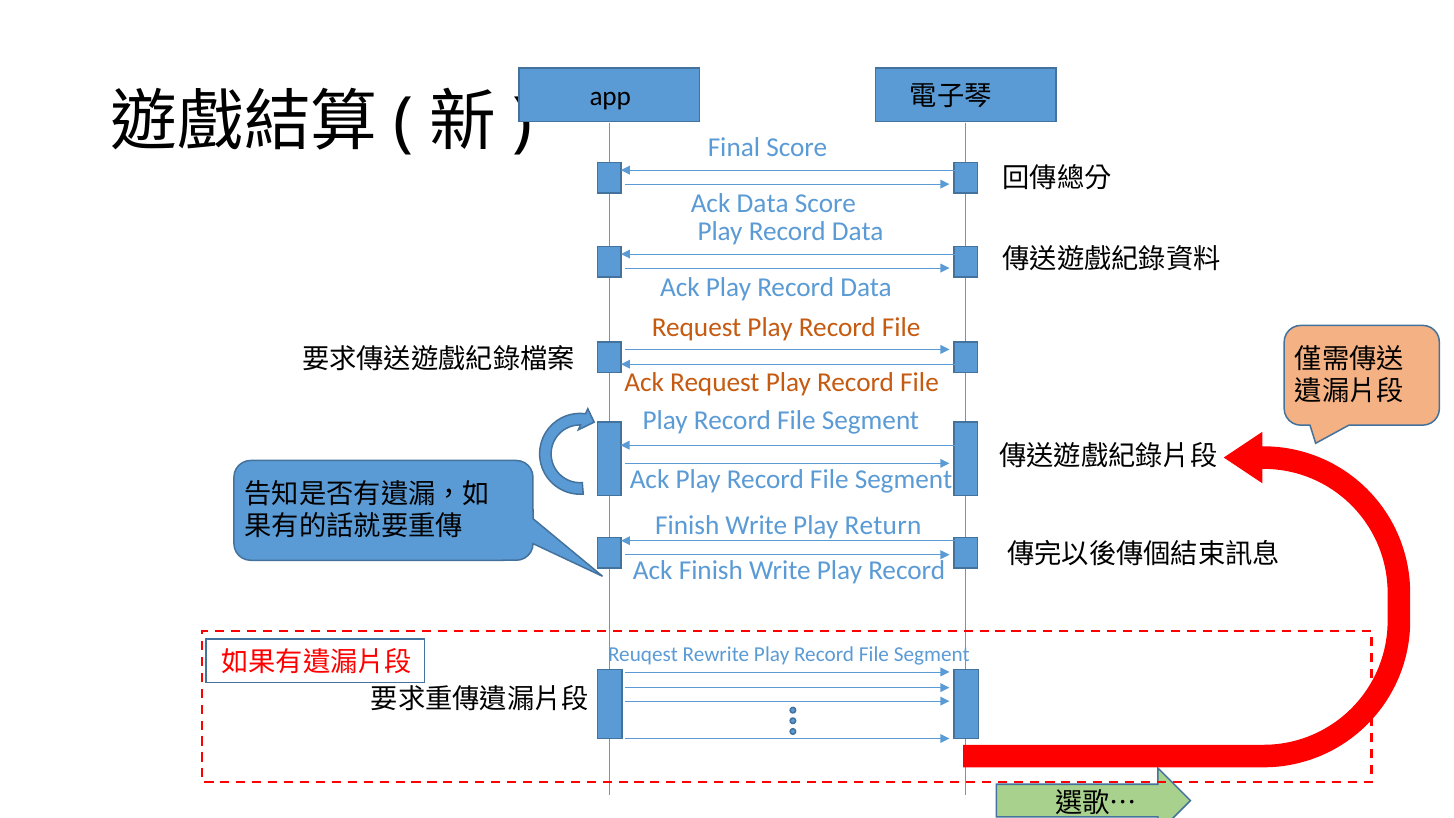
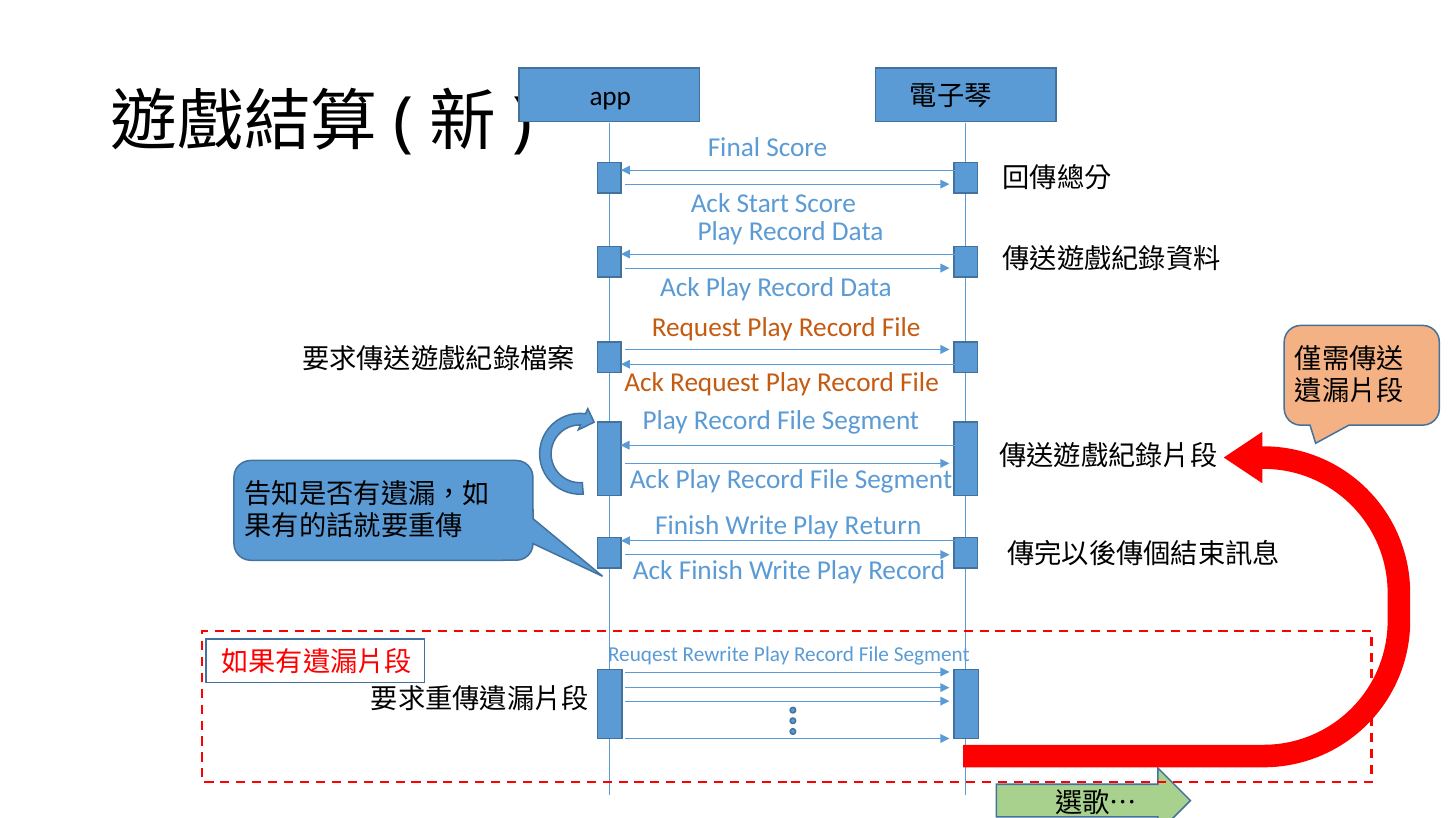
Ack Data: Data -> Start
